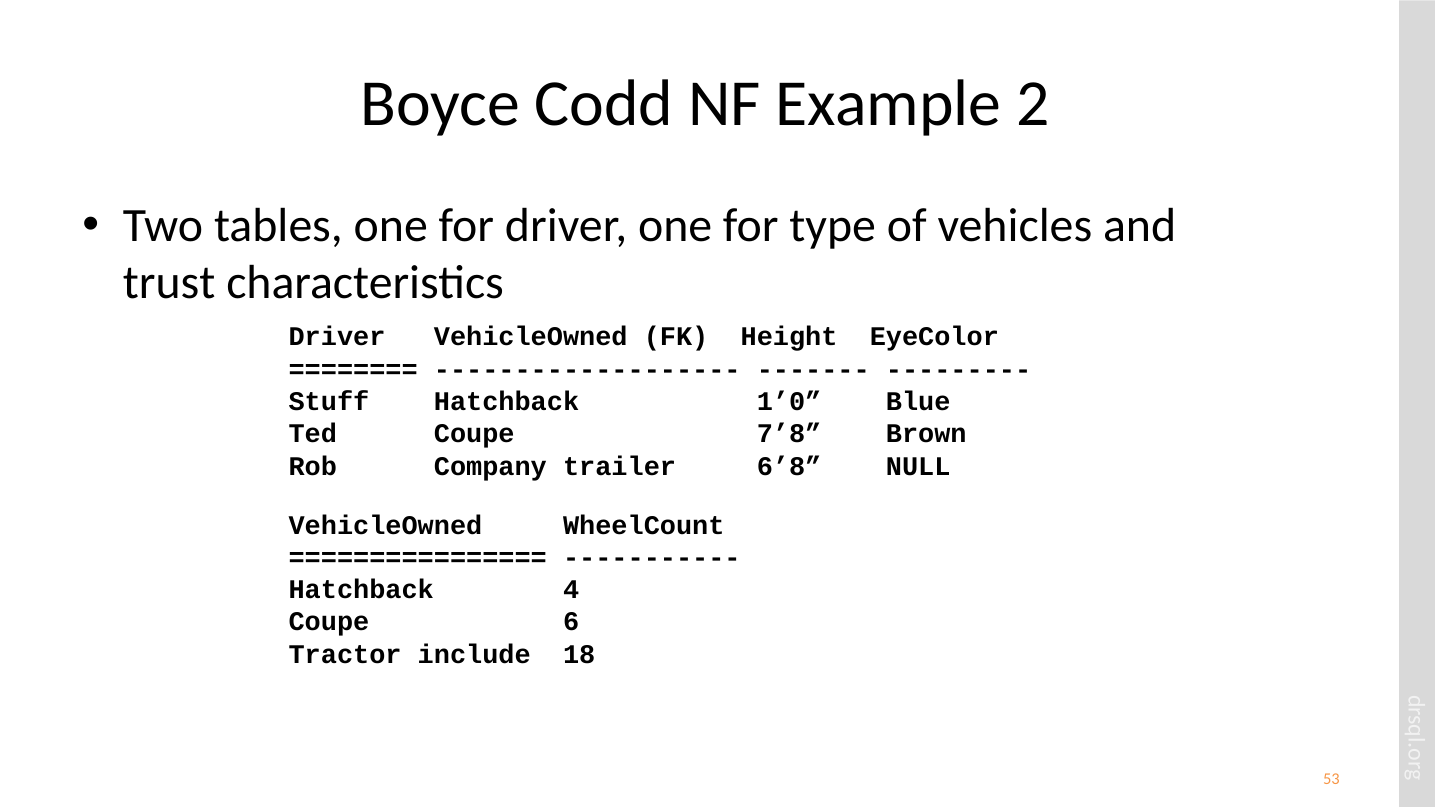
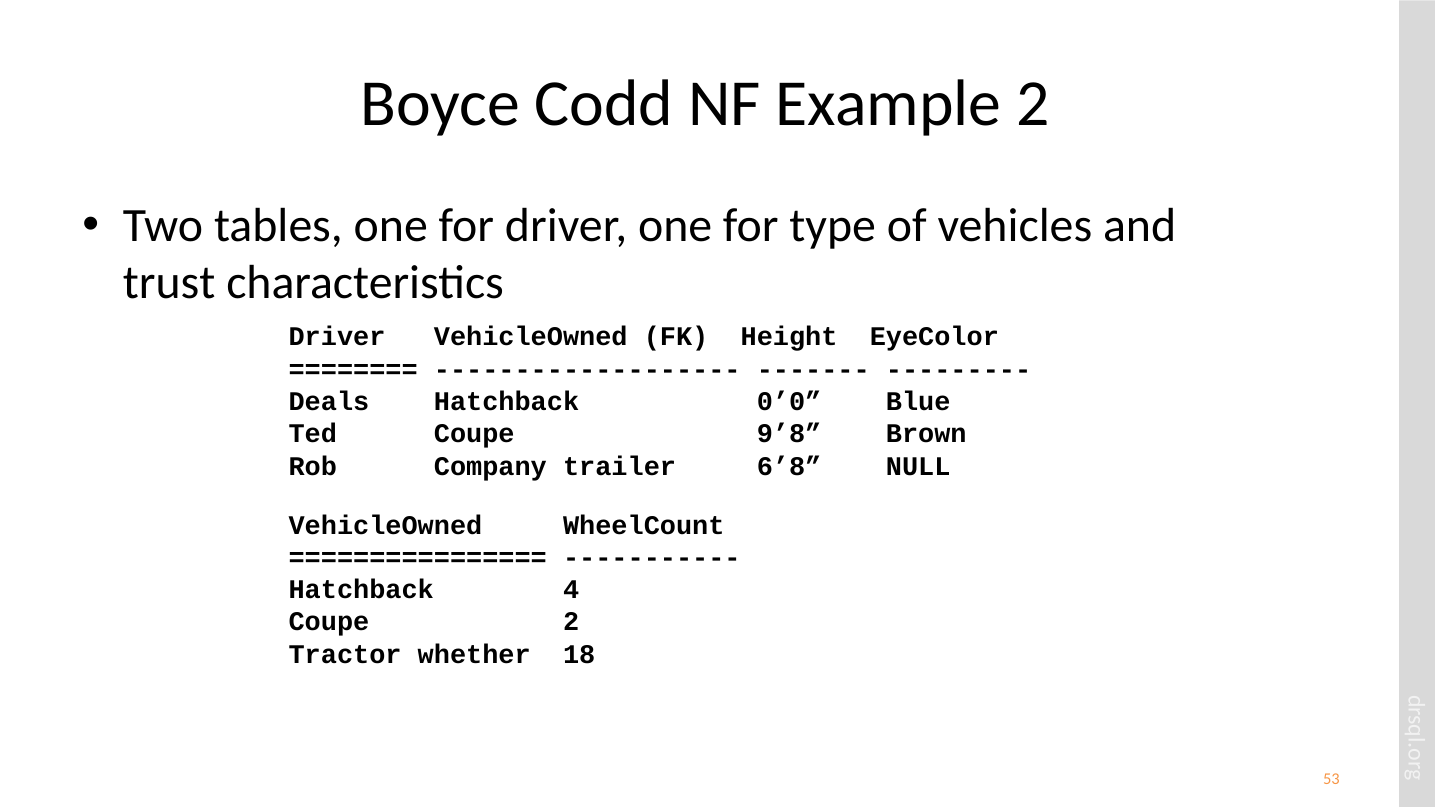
Stuff: Stuff -> Deals
1’0: 1’0 -> 0’0
7’8: 7’8 -> 9’8
Coupe 6: 6 -> 2
include: include -> whether
